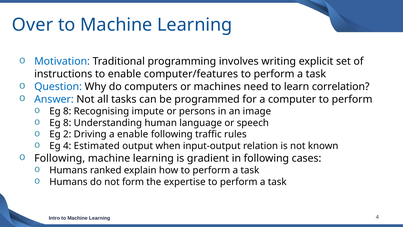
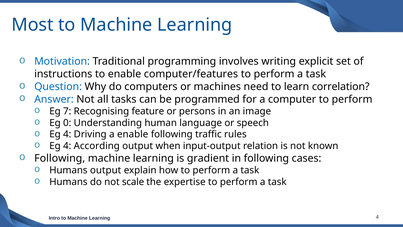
Over: Over -> Most
8 at (67, 111): 8 -> 7
impute: impute -> feature
8 at (67, 123): 8 -> 0
2 at (67, 134): 2 -> 4
Estimated: Estimated -> According
Humans ranked: ranked -> output
form: form -> scale
